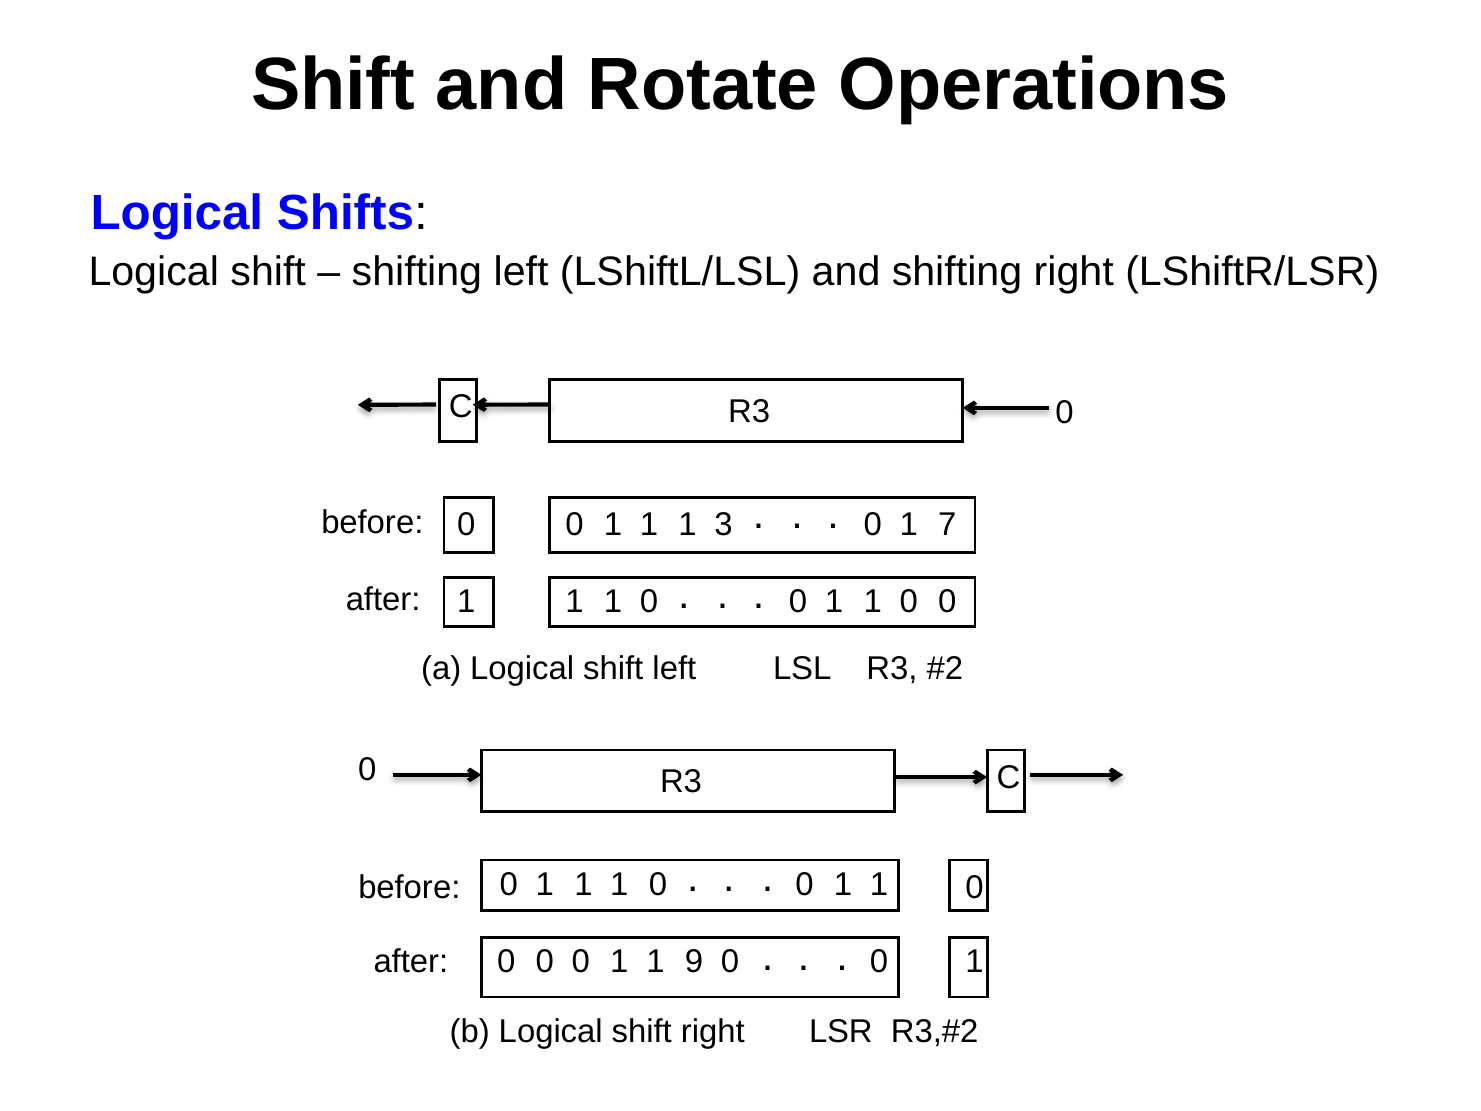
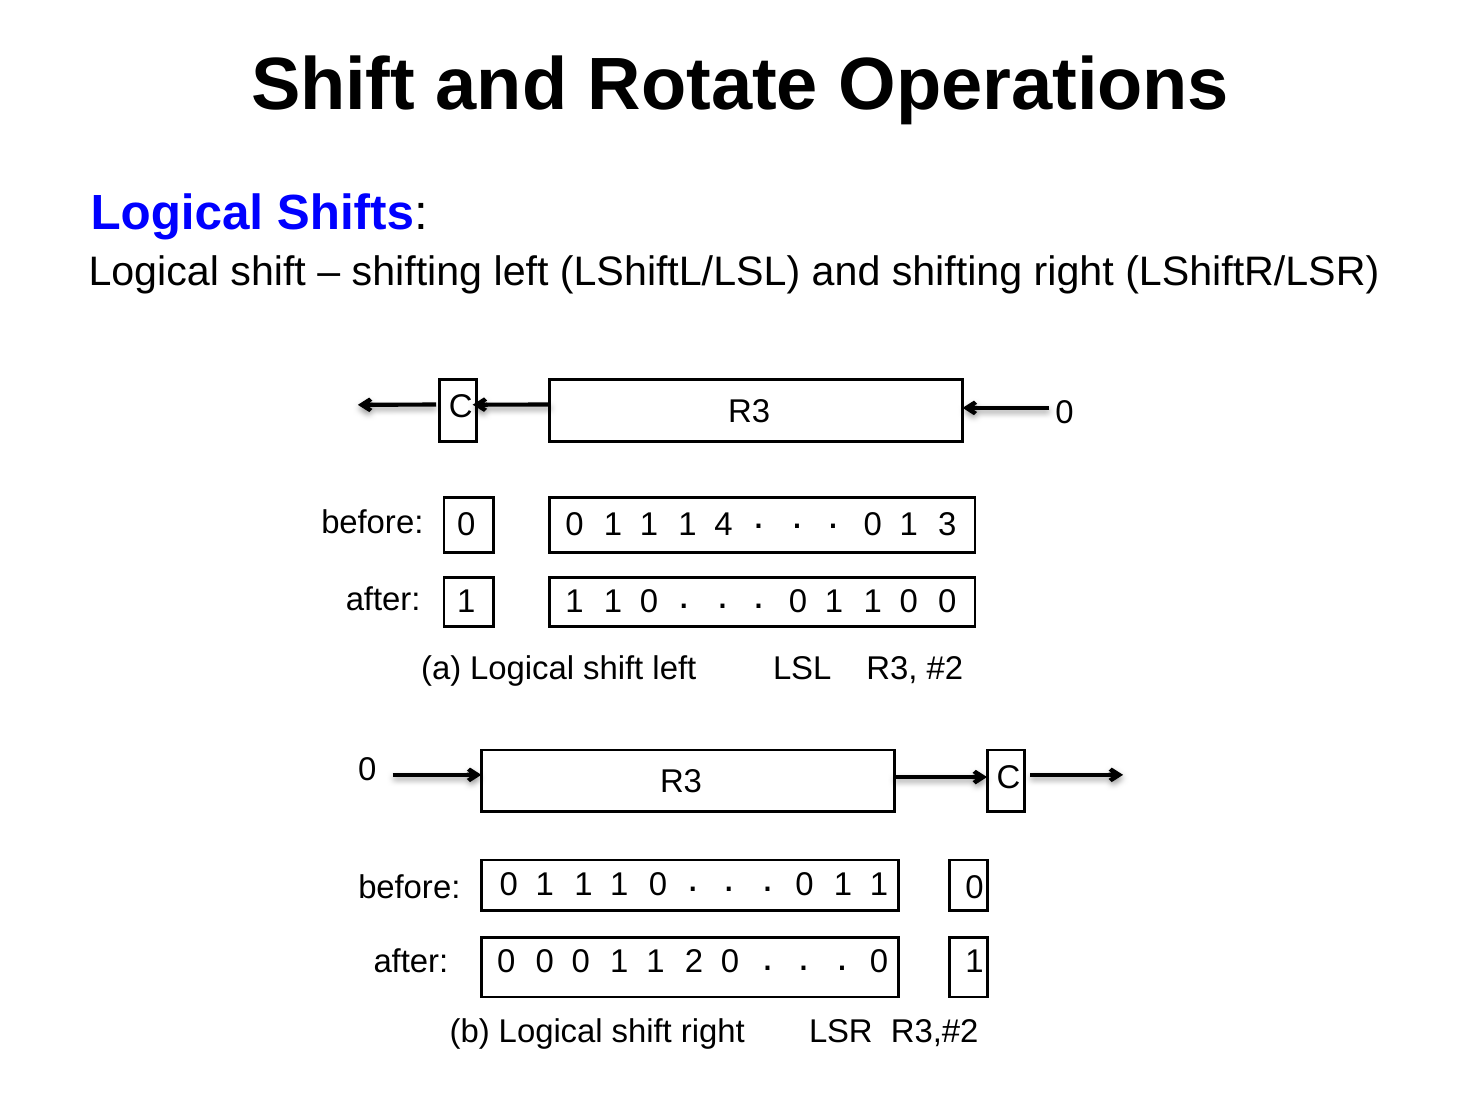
3: 3 -> 4
7: 7 -> 3
9: 9 -> 2
